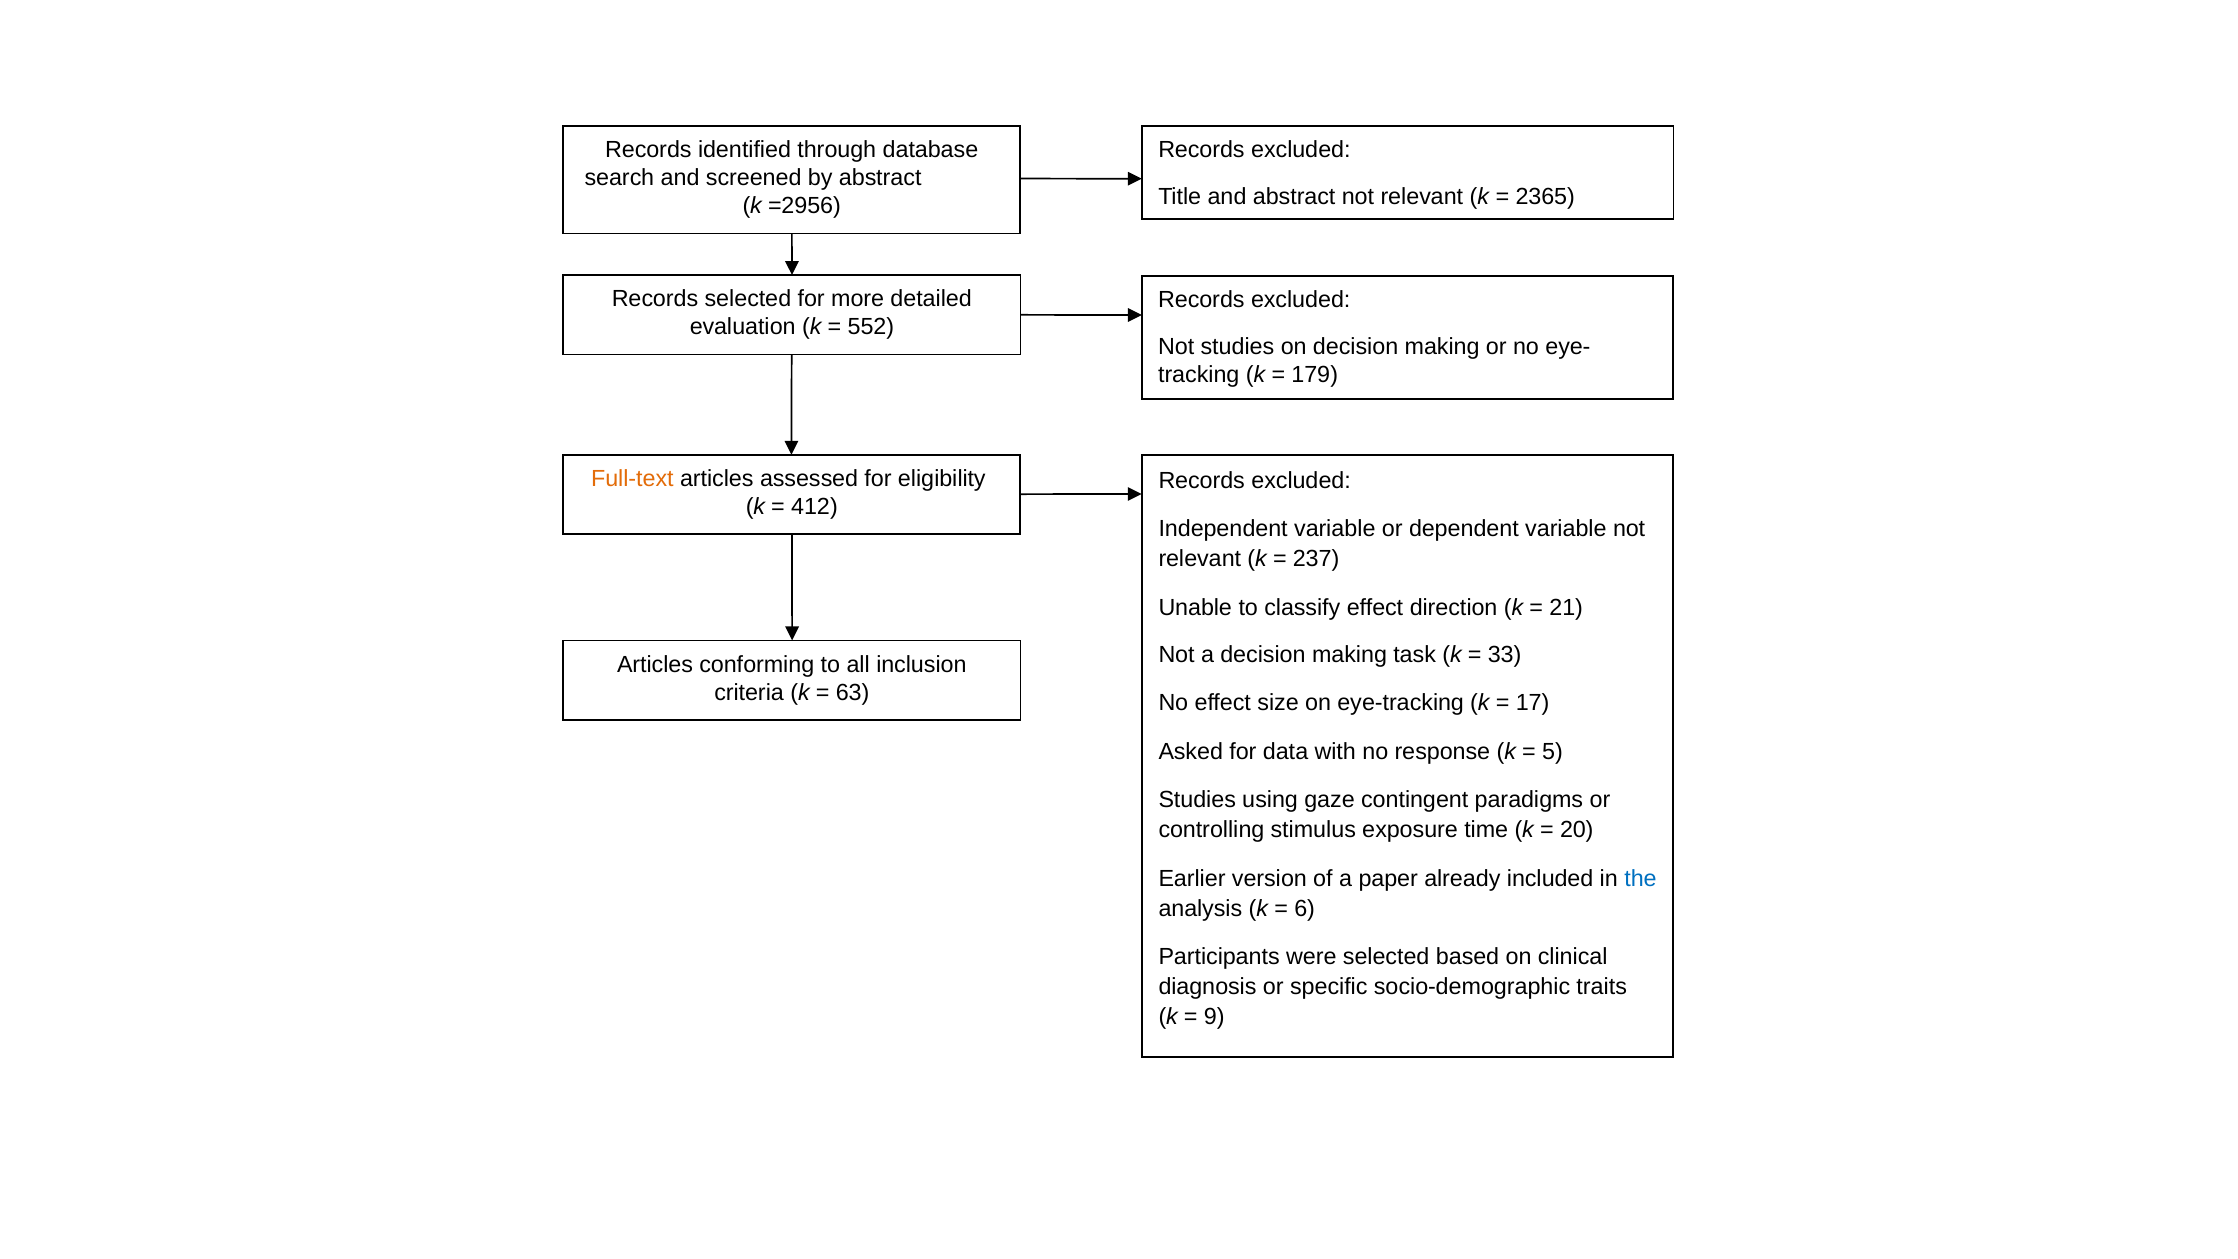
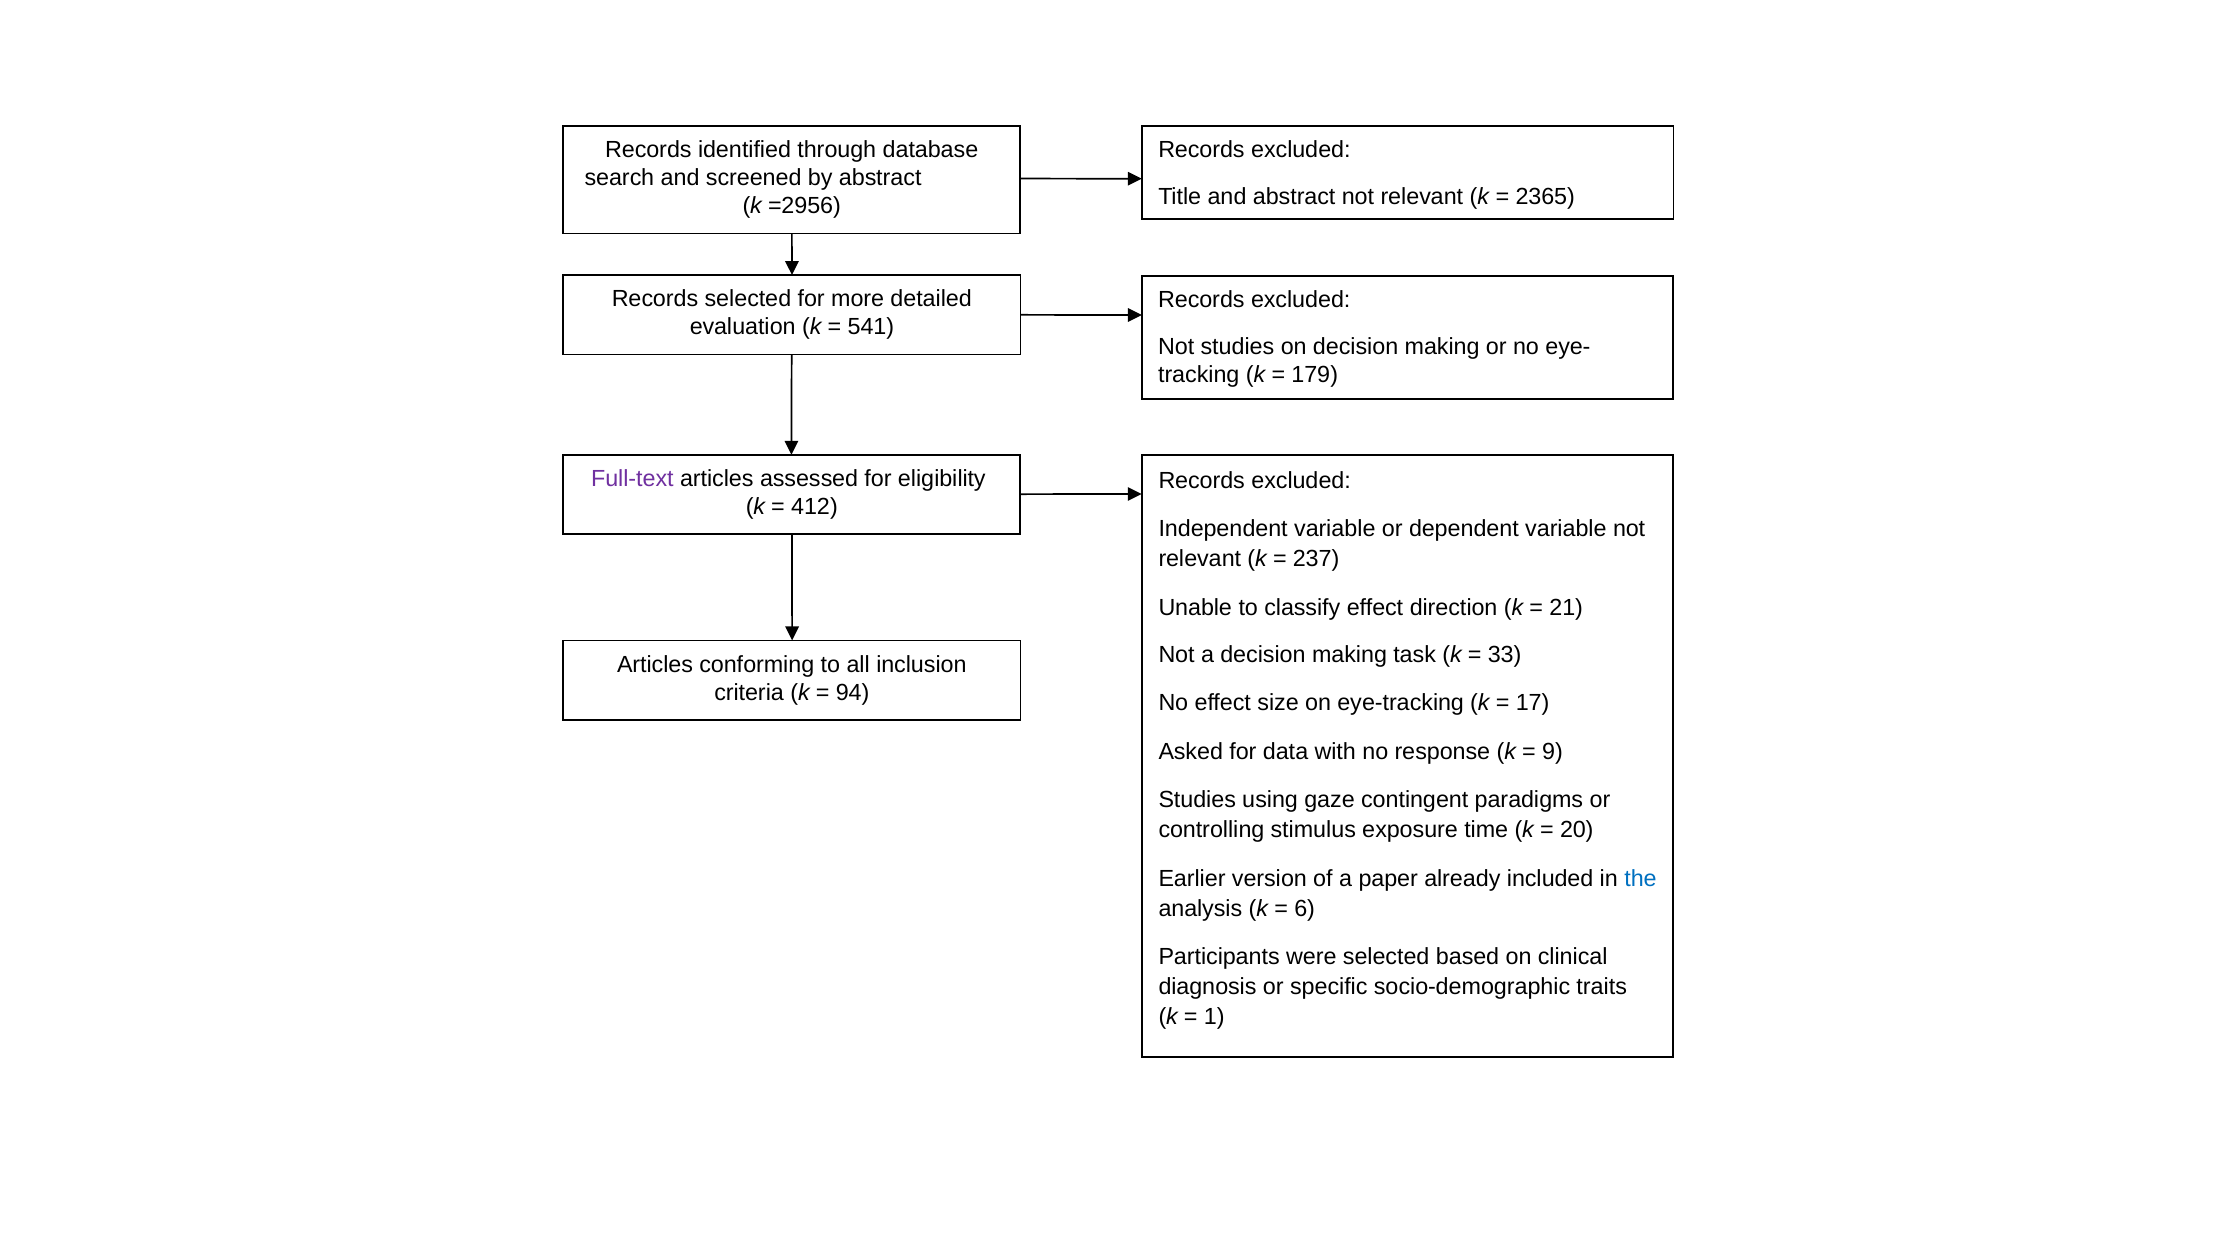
552: 552 -> 541
Full-text colour: orange -> purple
63: 63 -> 94
5: 5 -> 9
9: 9 -> 1
